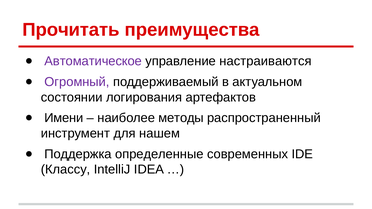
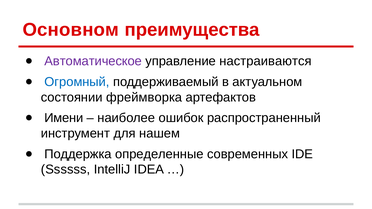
Прочитать: Прочитать -> Основном
Огромный colour: purple -> blue
логирования: логирования -> фреймворка
методы: методы -> ошибок
Классу: Классу -> Ssssss
